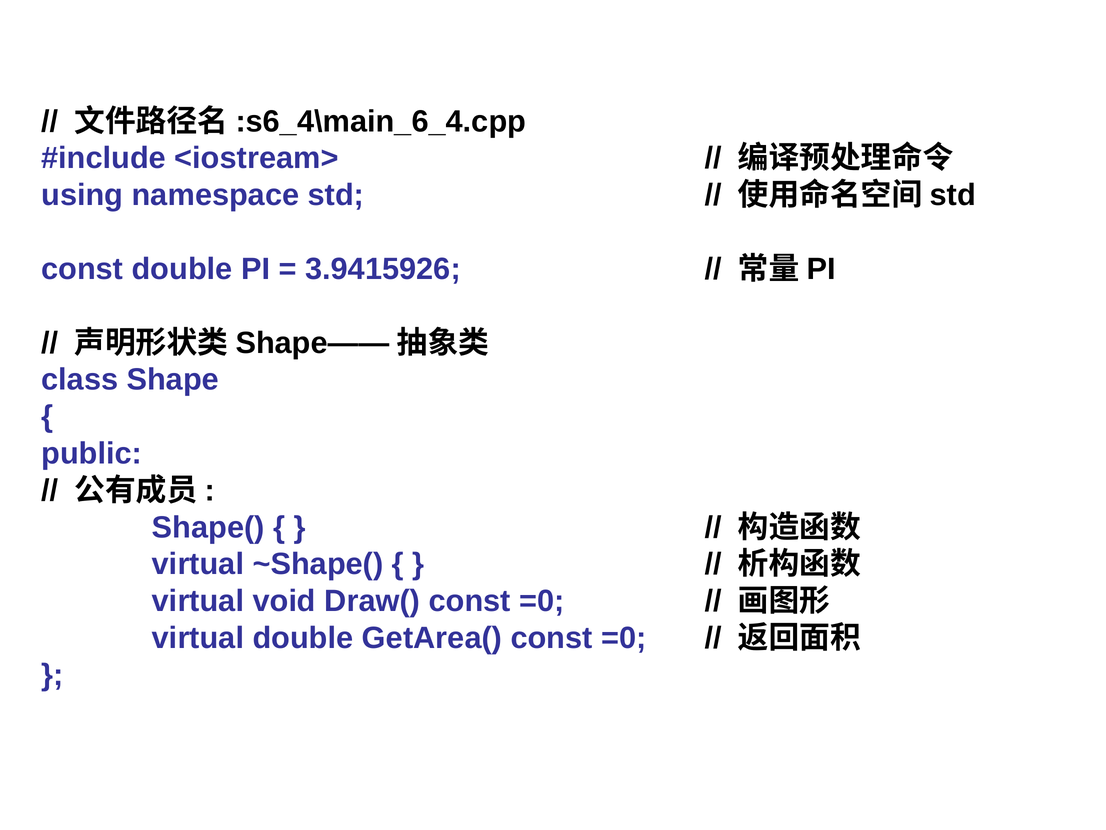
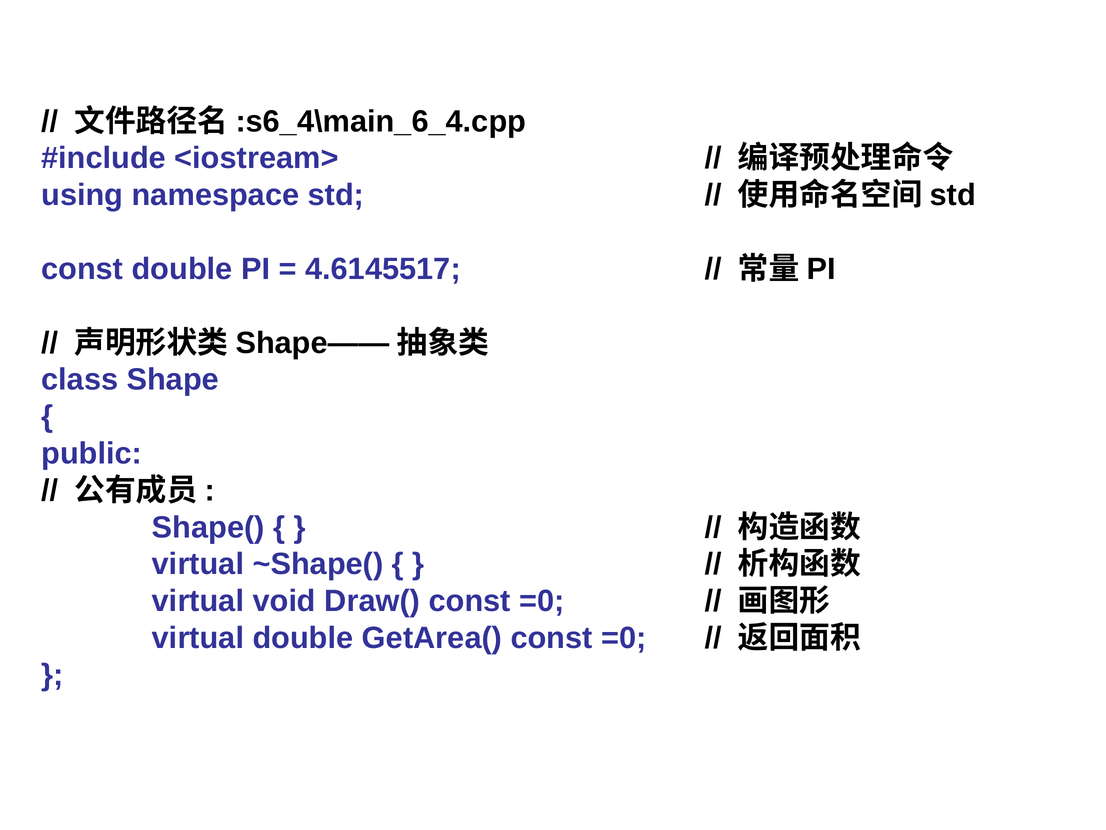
3.9415926: 3.9415926 -> 4.6145517
